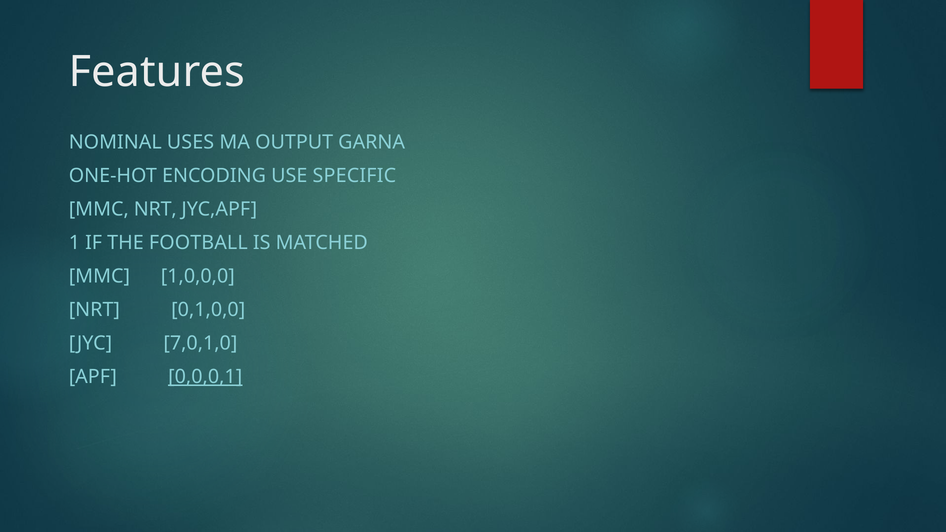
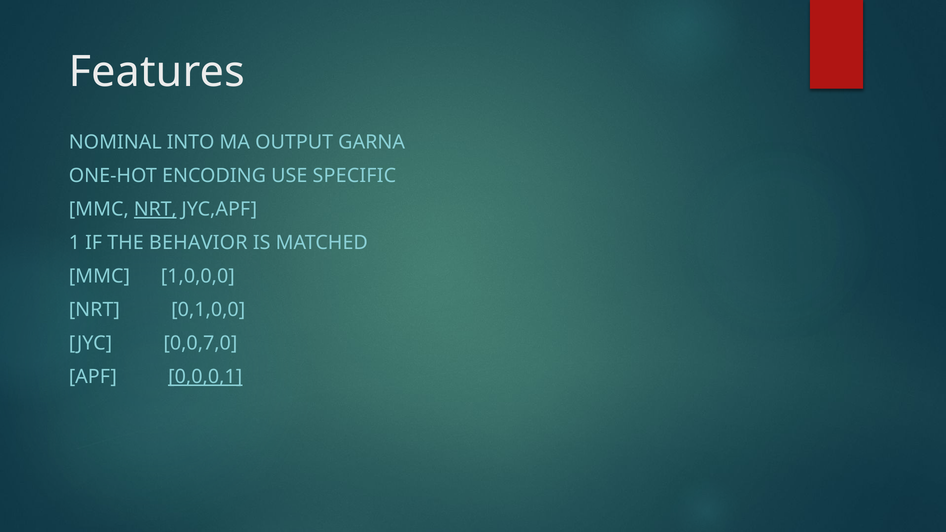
USES: USES -> INTO
NRT at (155, 209) underline: none -> present
FOOTBALL: FOOTBALL -> BEHAVIOR
7,0,1,0: 7,0,1,0 -> 0,0,7,0
